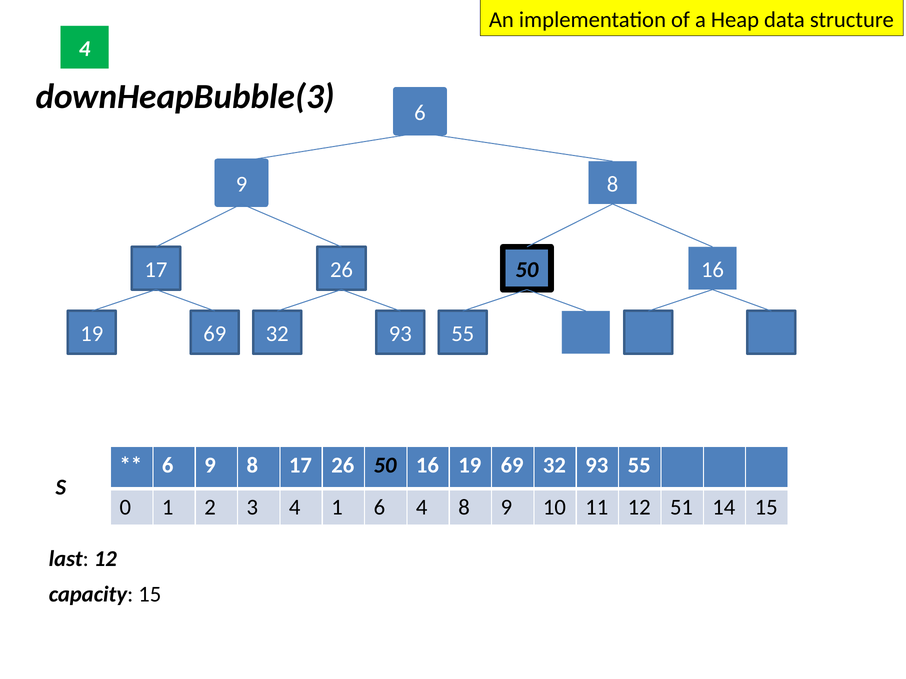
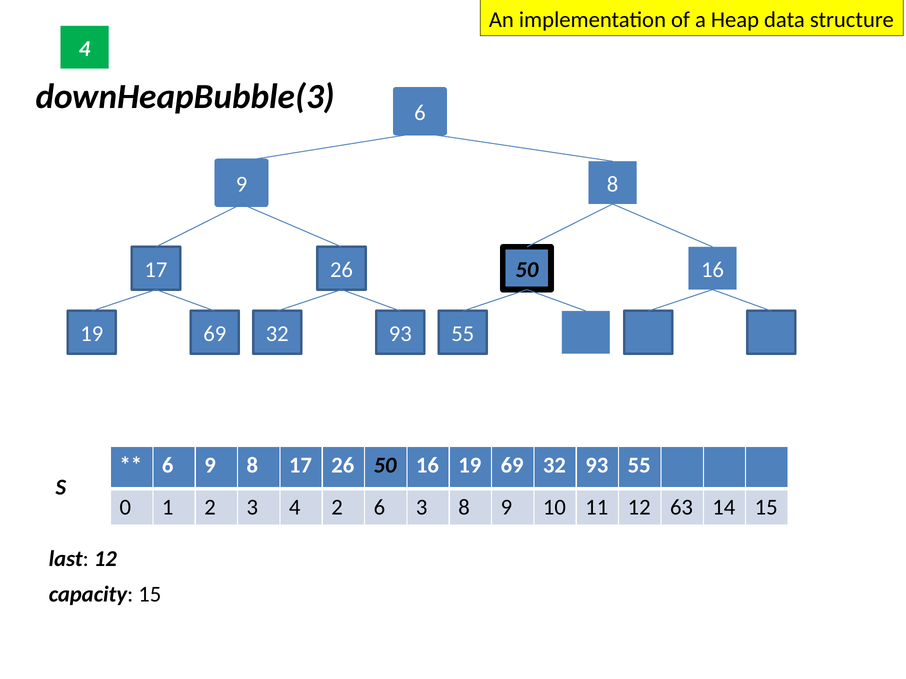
4 1: 1 -> 2
6 4: 4 -> 3
51: 51 -> 63
